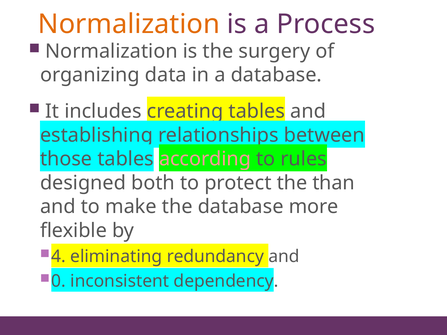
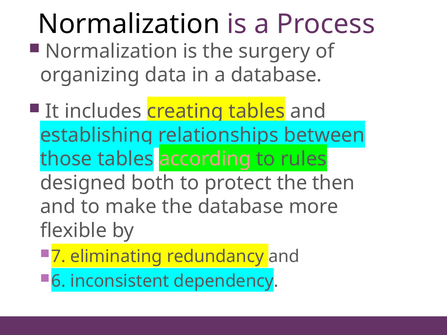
Normalization at (129, 24) colour: orange -> black
than: than -> then
4: 4 -> 7
0: 0 -> 6
